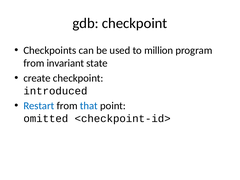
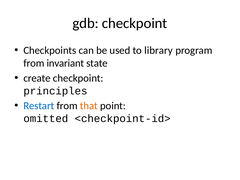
million: million -> library
introduced: introduced -> principles
that colour: blue -> orange
